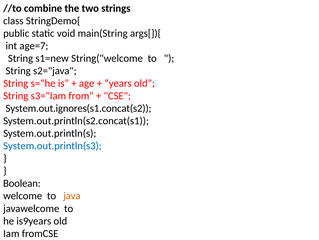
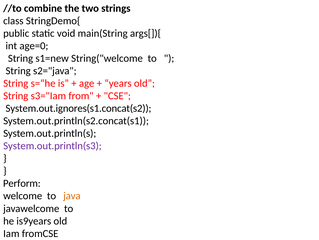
age=7: age=7 -> age=0
System.out.println(s3 colour: blue -> purple
Boolean: Boolean -> Perform
